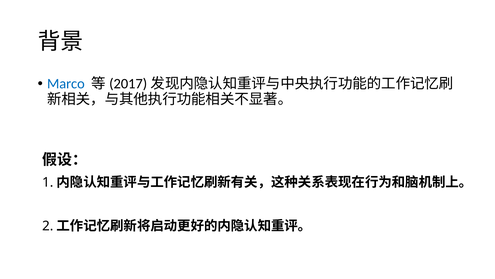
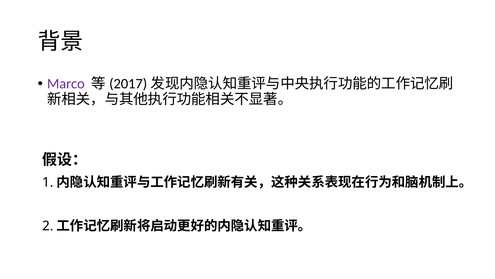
Marco colour: blue -> purple
